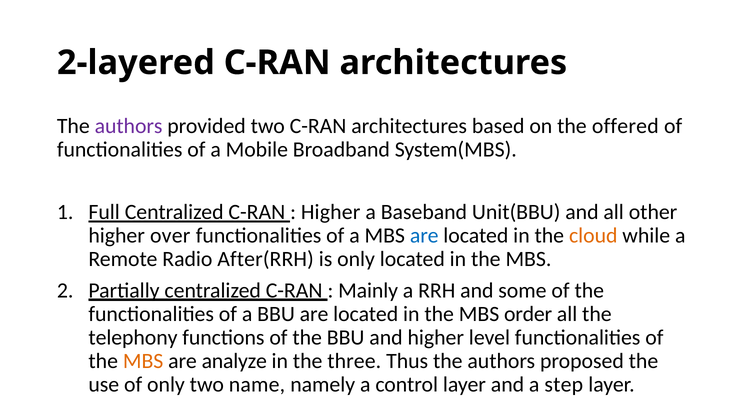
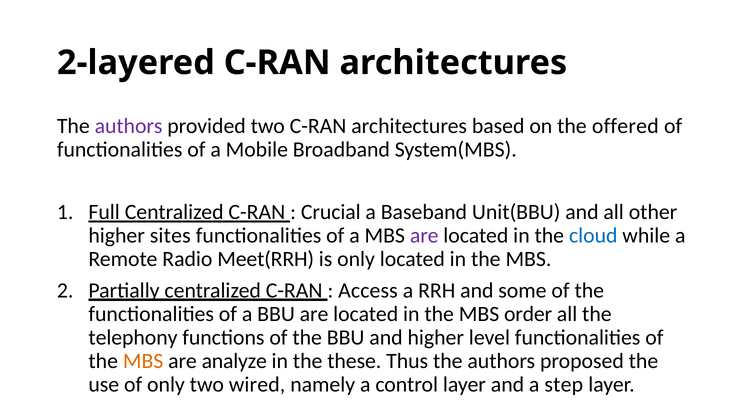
Higher at (331, 212): Higher -> Crucial
over: over -> sites
are at (424, 236) colour: blue -> purple
cloud colour: orange -> blue
After(RRH: After(RRH -> Meet(RRH
Mainly: Mainly -> Access
three: three -> these
name: name -> wired
